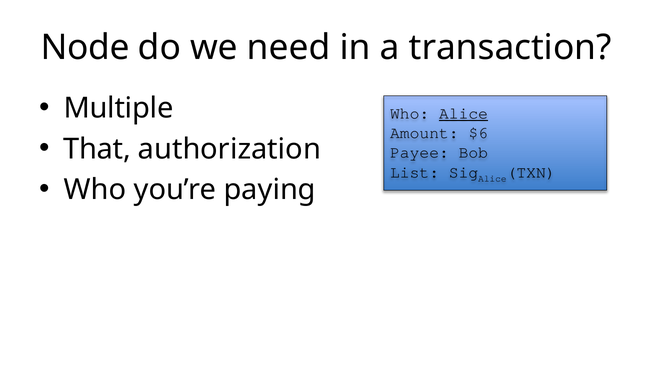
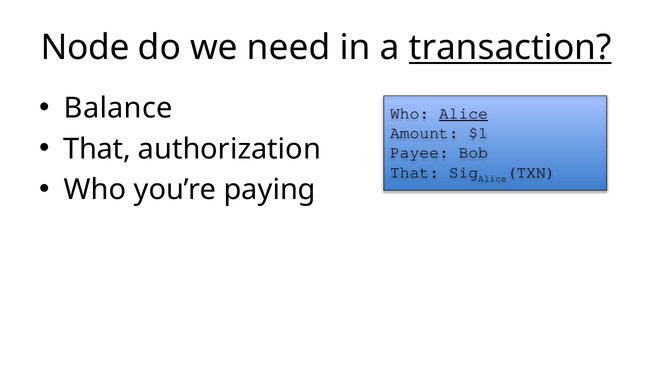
transaction underline: none -> present
Multiple: Multiple -> Balance
$6: $6 -> $1
List at (415, 172): List -> That
